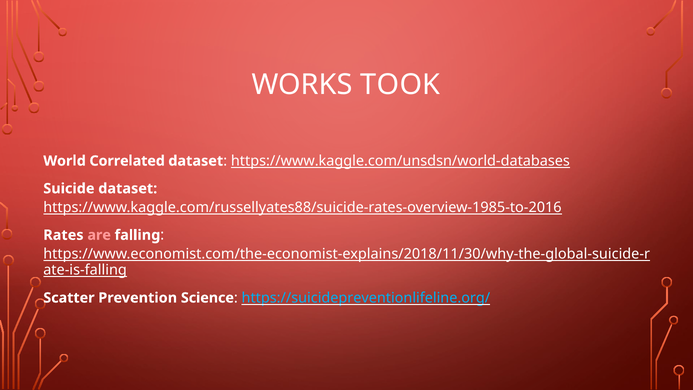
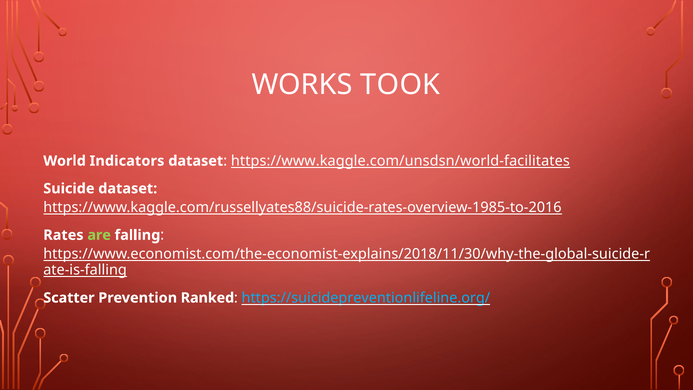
Correlated: Correlated -> Indicators
https://www.kaggle.com/unsdsn/world-databases: https://www.kaggle.com/unsdsn/world-databases -> https://www.kaggle.com/unsdsn/world-facilitates
are colour: pink -> light green
Science: Science -> Ranked
